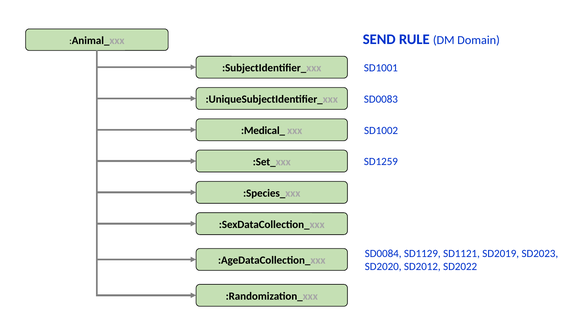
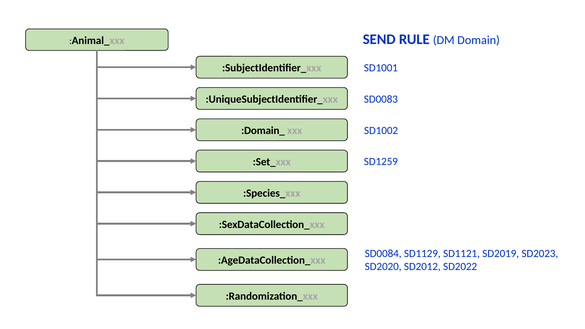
:Medical_: :Medical_ -> :Domain_
